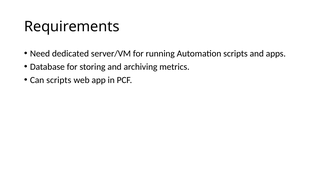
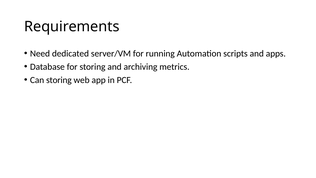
Can scripts: scripts -> storing
